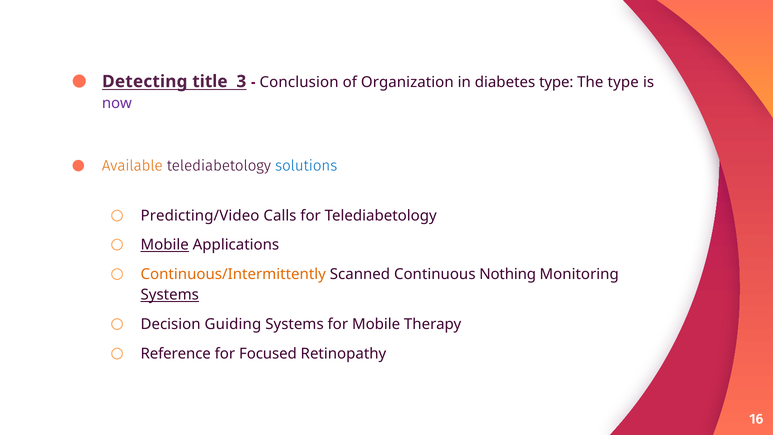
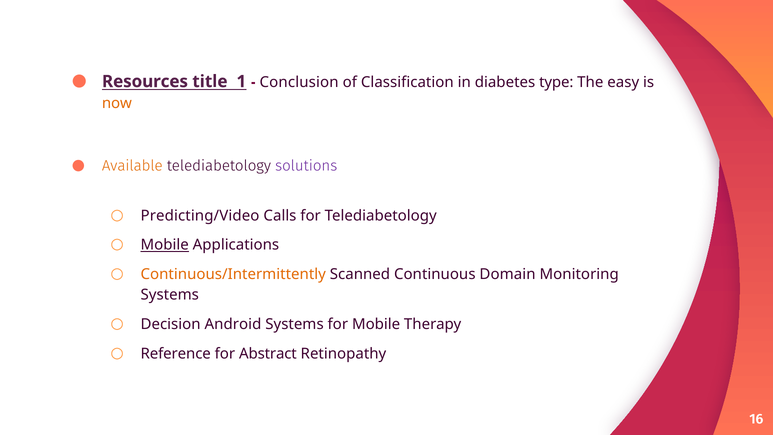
Detecting: Detecting -> Resources
3: 3 -> 1
Organization: Organization -> Classification
The type: type -> easy
now colour: purple -> orange
solutions colour: blue -> purple
Nothing: Nothing -> Domain
Systems at (170, 295) underline: present -> none
Guiding: Guiding -> Android
Focused: Focused -> Abstract
